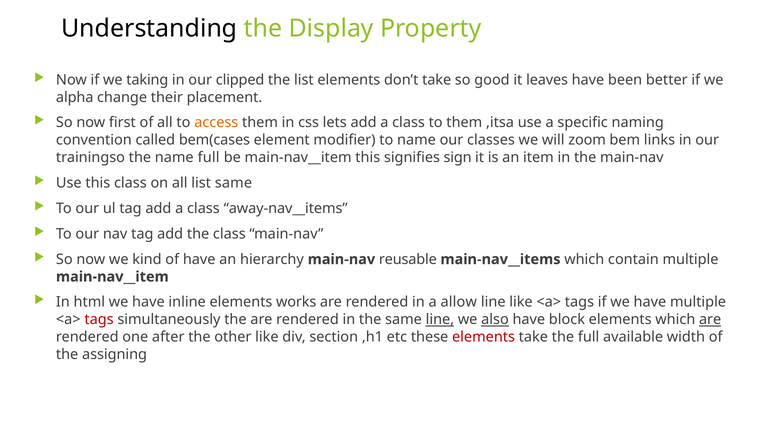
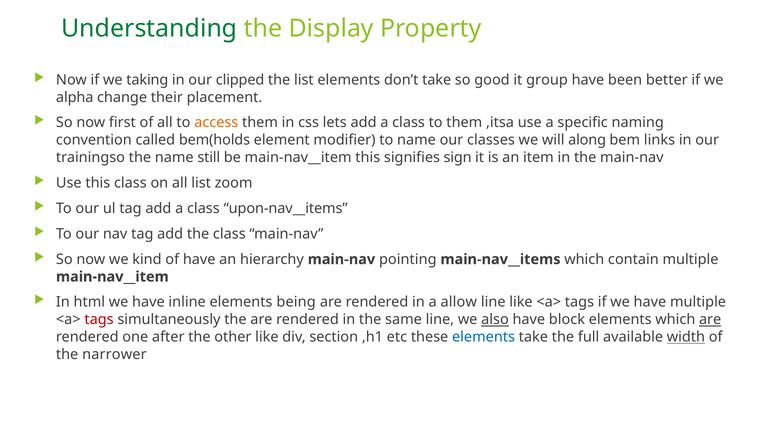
Understanding colour: black -> green
leaves: leaves -> group
bem(cases: bem(cases -> bem(holds
zoom: zoom -> along
name full: full -> still
list same: same -> zoom
away-nav__items: away-nav__items -> upon-nav__items
reusable: reusable -> pointing
works: works -> being
line at (440, 319) underline: present -> none
elements at (484, 337) colour: red -> blue
width underline: none -> present
assigning: assigning -> narrower
